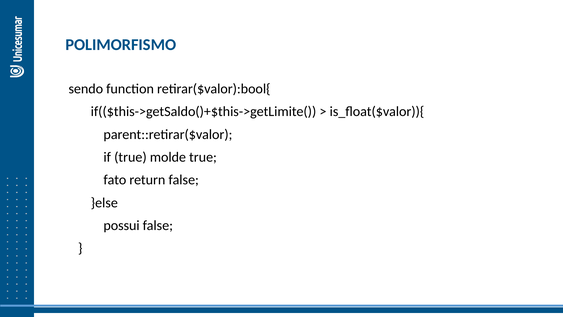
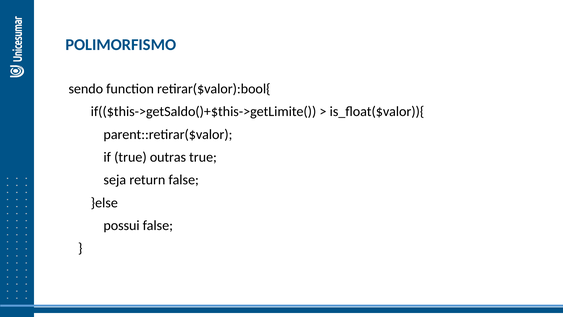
molde: molde -> outras
fato: fato -> seja
